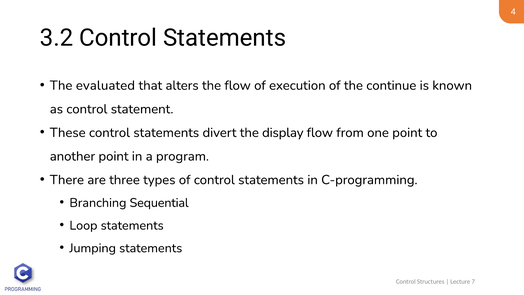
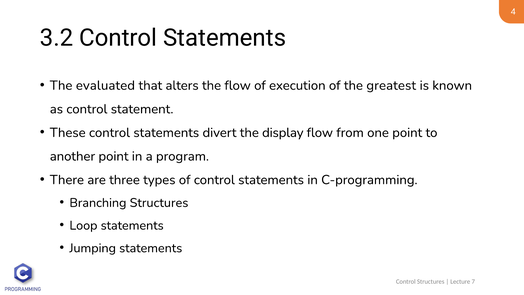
continue: continue -> greatest
Branching Sequential: Sequential -> Structures
